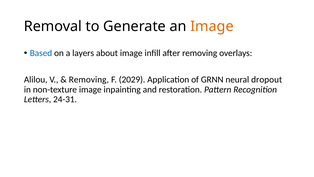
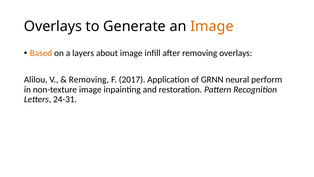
Removal at (53, 26): Removal -> Overlays
Based colour: blue -> orange
2029: 2029 -> 2017
dropout: dropout -> perform
